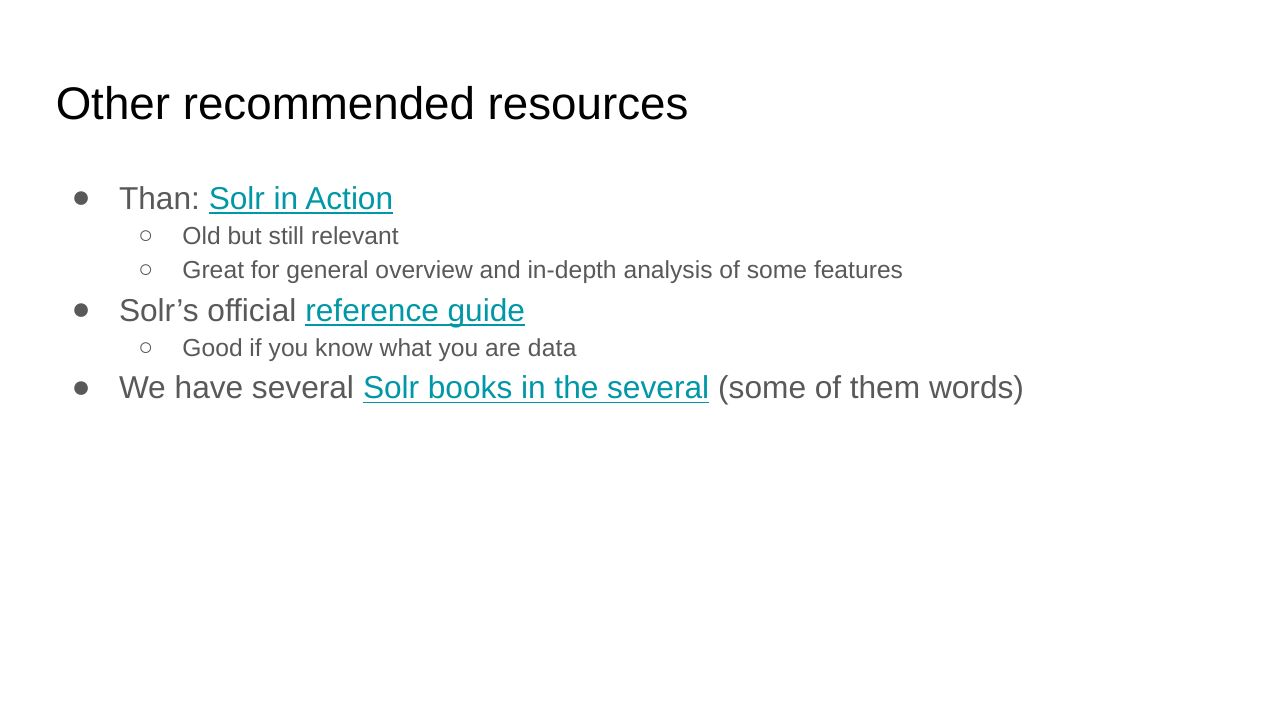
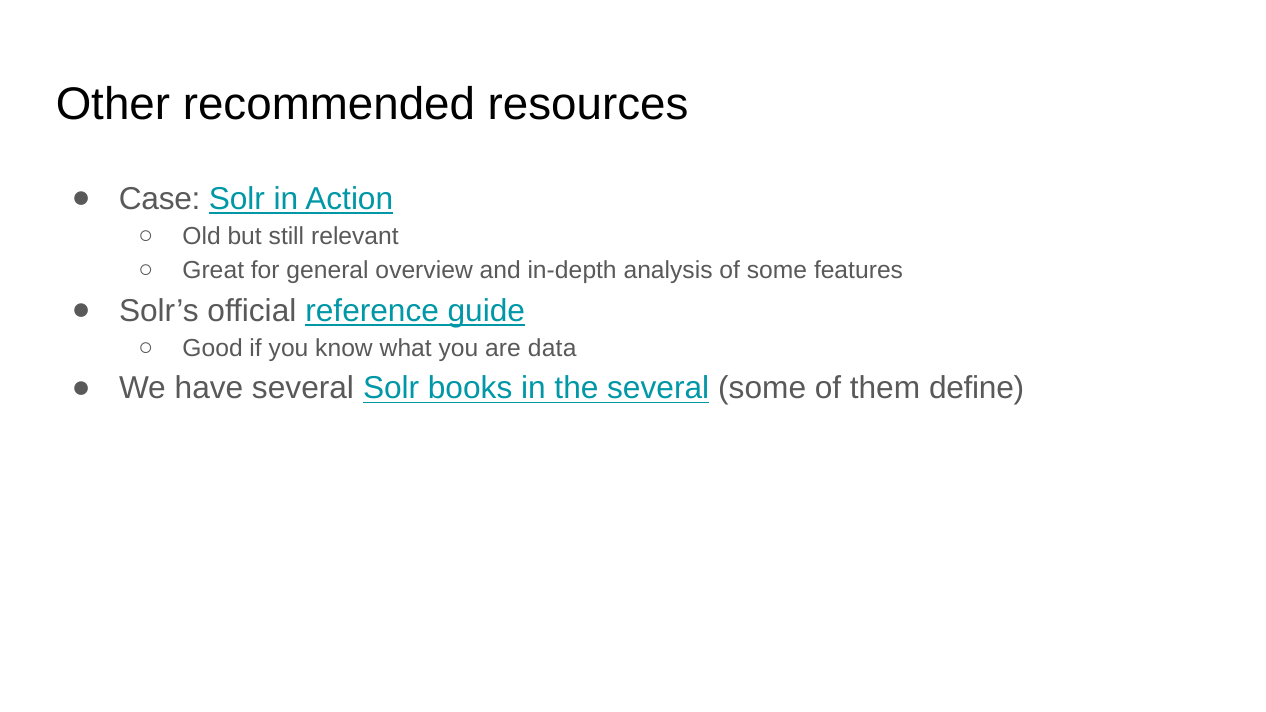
Than: Than -> Case
words: words -> define
